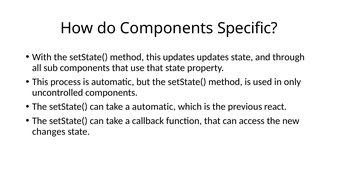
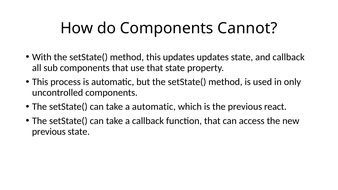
Specific: Specific -> Cannot
and through: through -> callback
changes at (49, 132): changes -> previous
